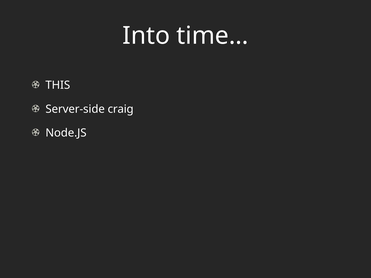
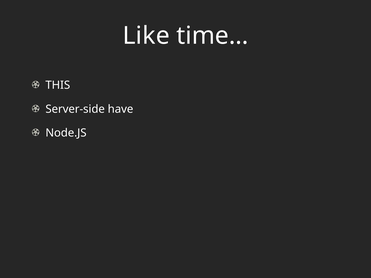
Into: Into -> Like
craig: craig -> have
